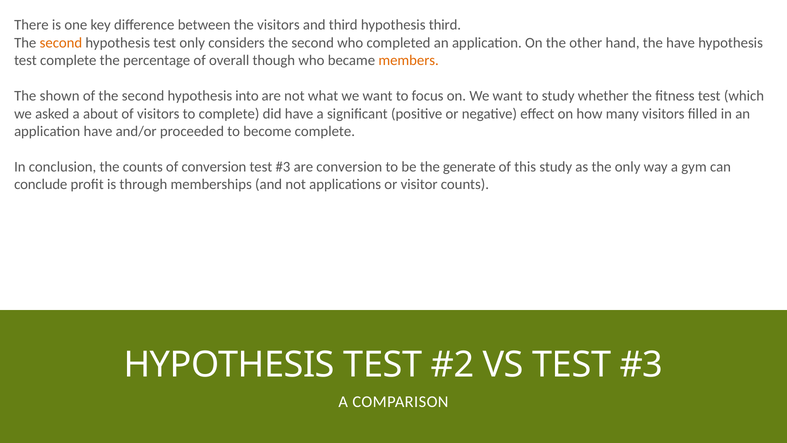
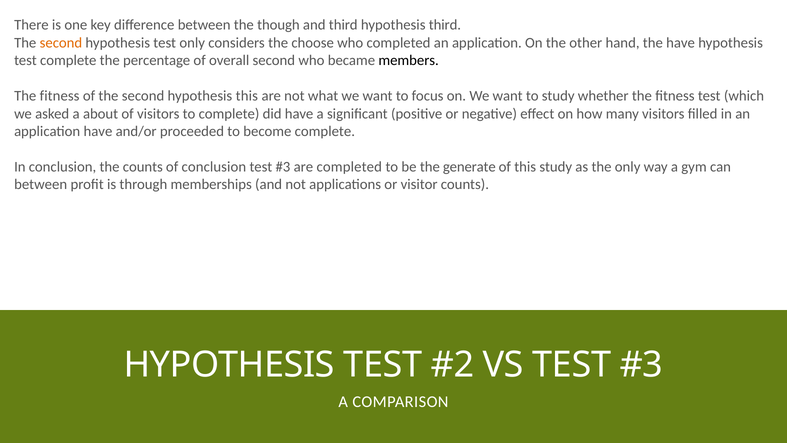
the visitors: visitors -> though
considers the second: second -> choose
overall though: though -> second
members colour: orange -> black
shown at (60, 96): shown -> fitness
hypothesis into: into -> this
of conversion: conversion -> conclusion
are conversion: conversion -> completed
conclude at (41, 184): conclude -> between
